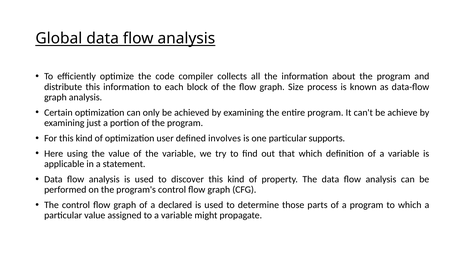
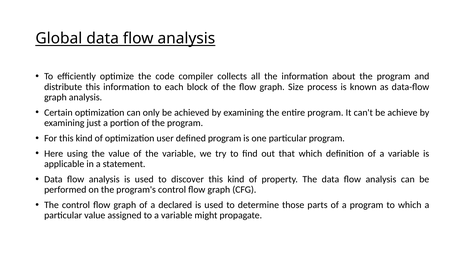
defined involves: involves -> program
particular supports: supports -> program
